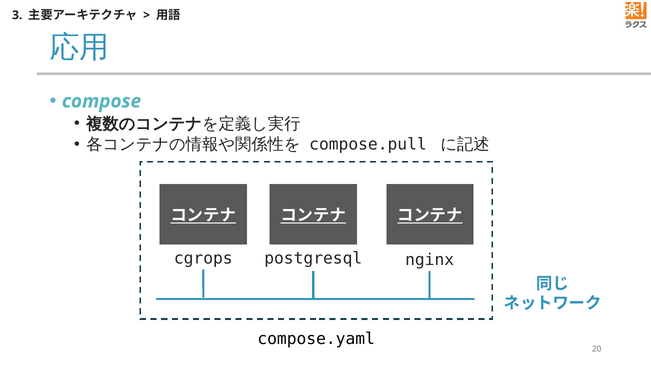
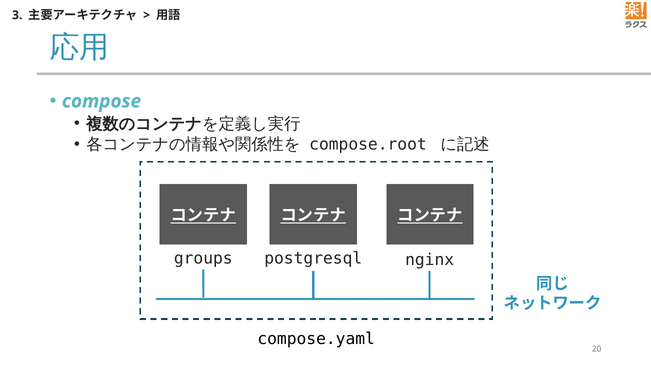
compose.pull: compose.pull -> compose.root
cgrops: cgrops -> groups
